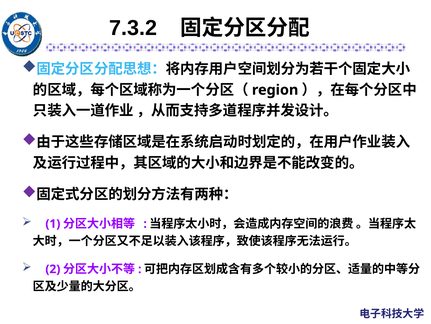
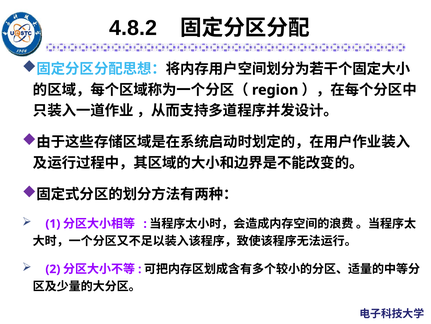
7.3.2: 7.3.2 -> 4.8.2
